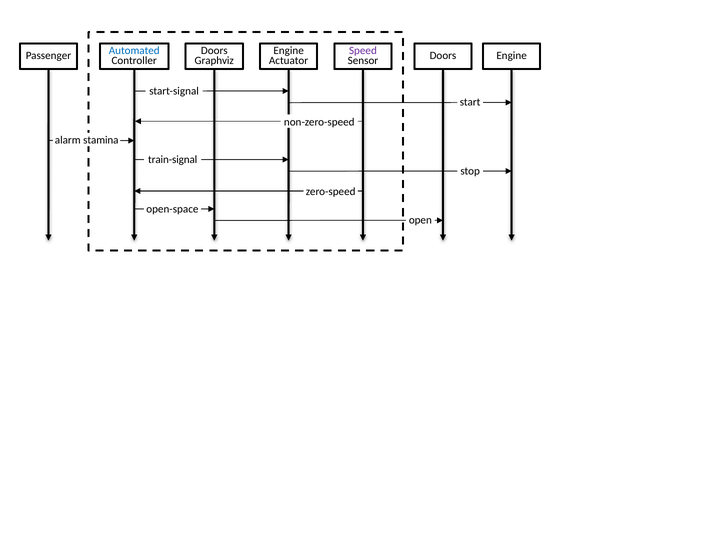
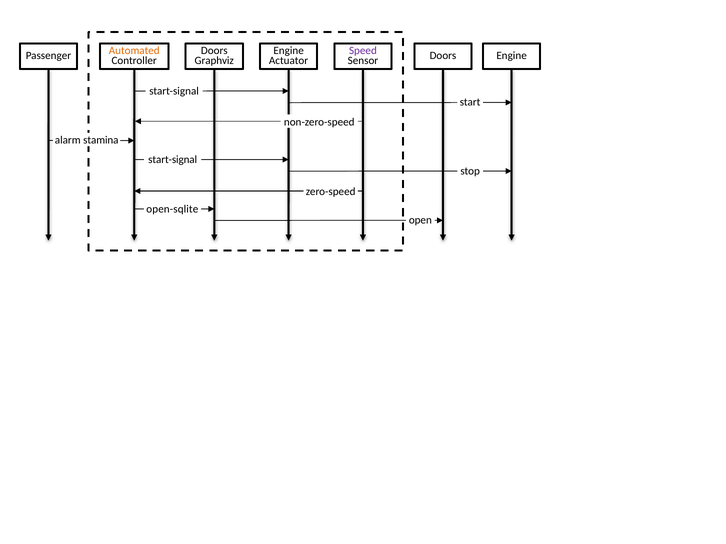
Automated colour: blue -> orange
train-signal at (173, 160): train-signal -> start-signal
open-space: open-space -> open-sqlite
